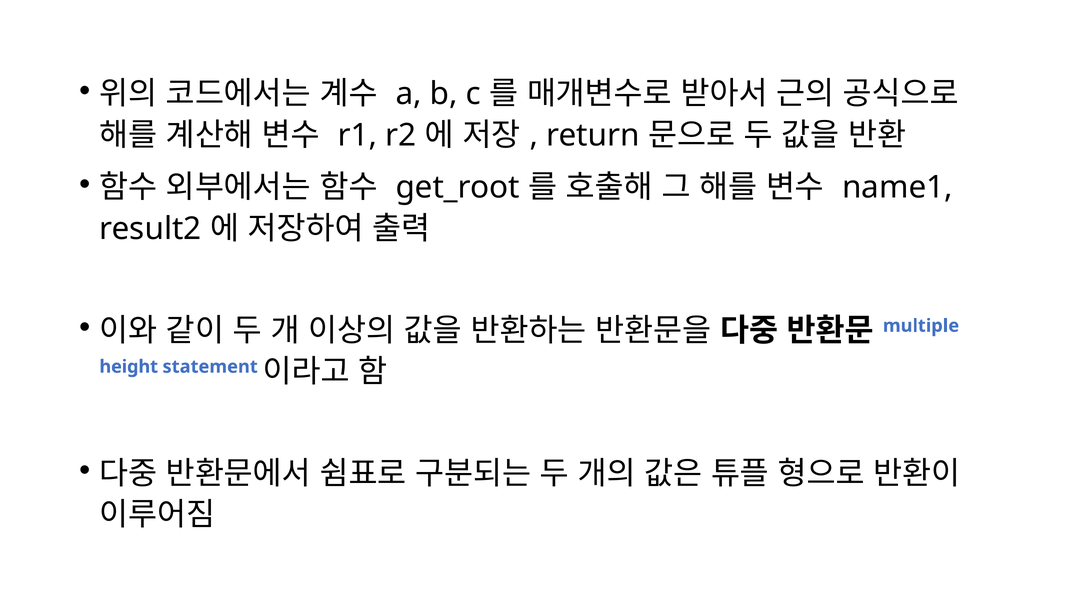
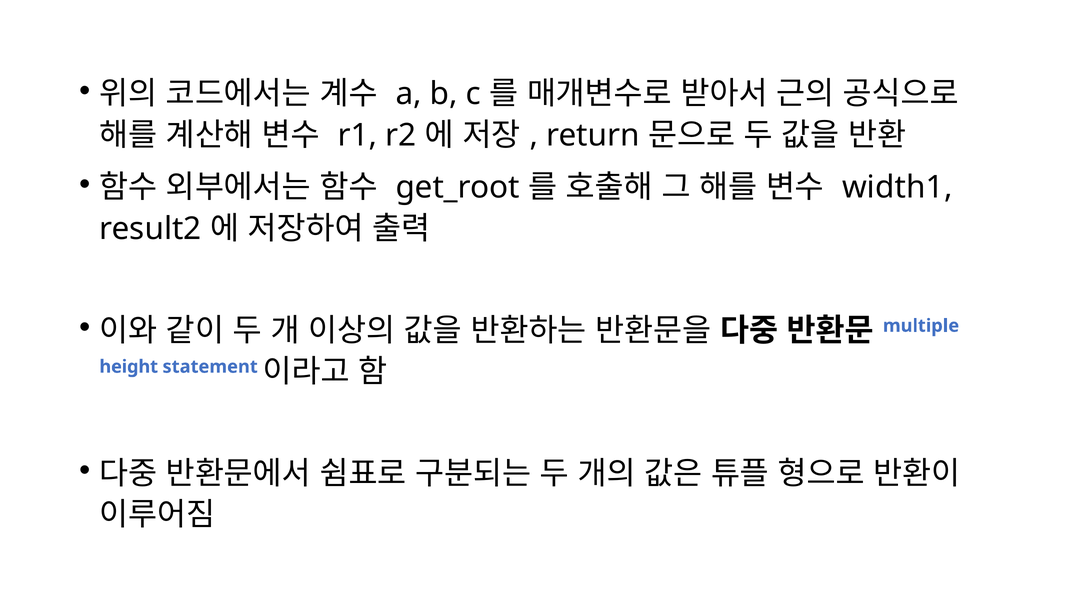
name1: name1 -> width1
